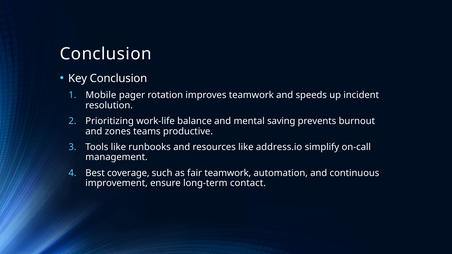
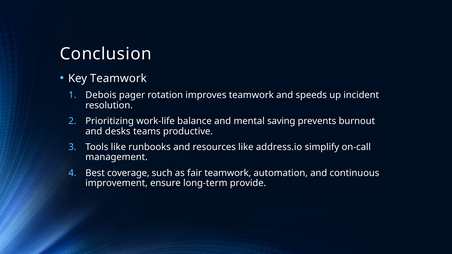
Key Conclusion: Conclusion -> Teamwork
Mobile: Mobile -> Debois
zones: zones -> desks
contact: contact -> provide
